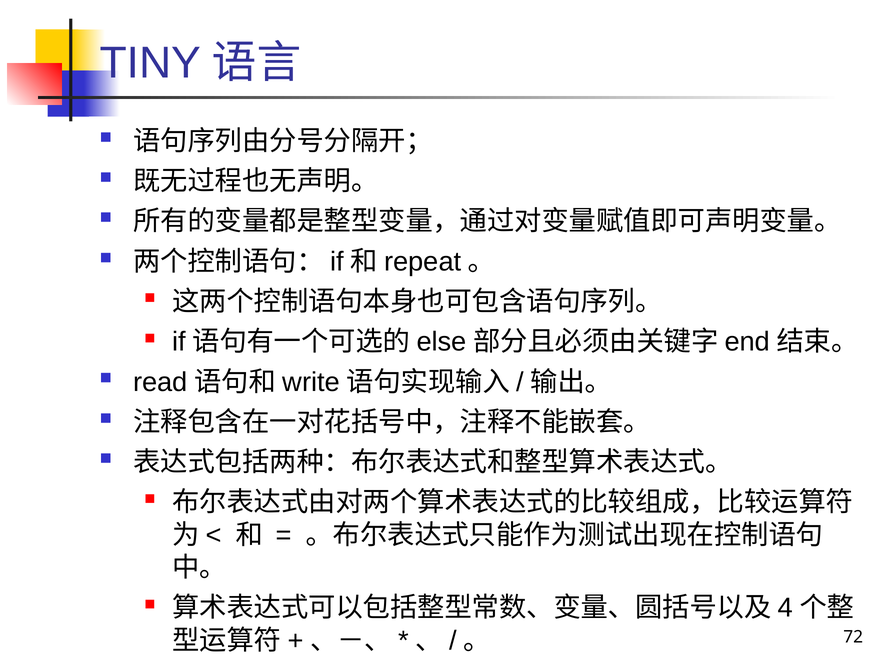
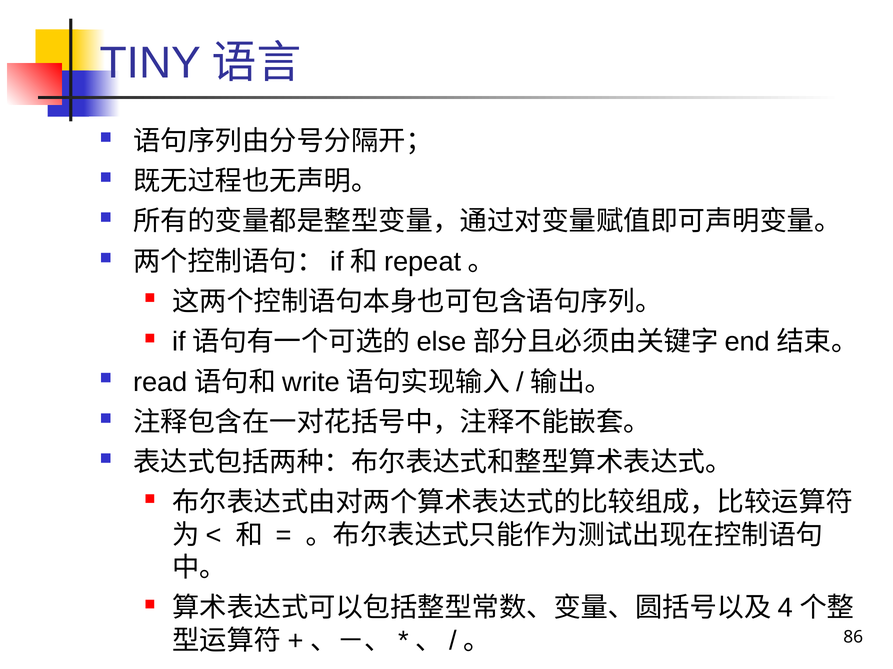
72: 72 -> 86
